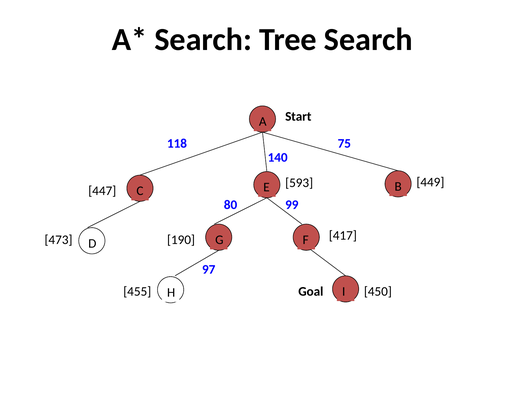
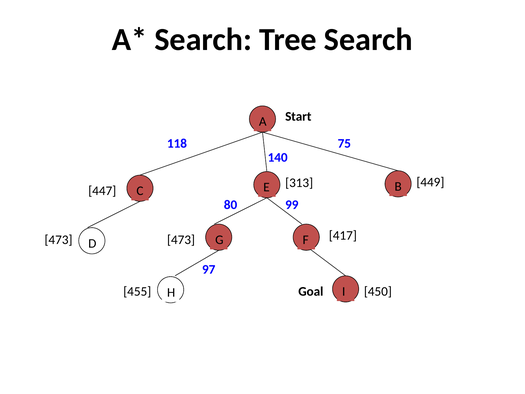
593: 593 -> 313
190 at (181, 240): 190 -> 473
